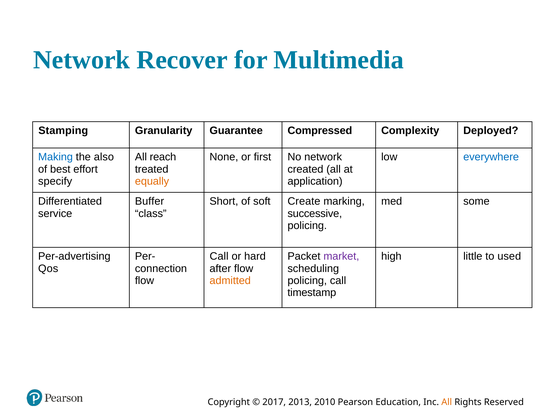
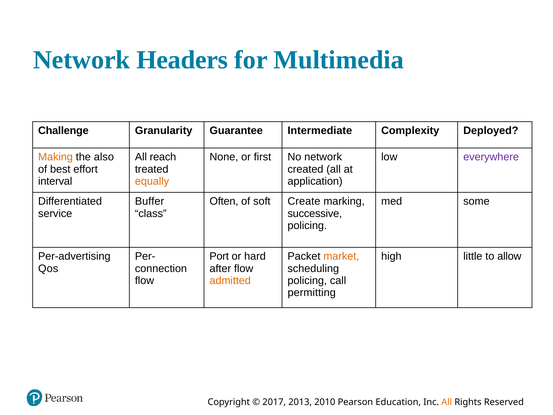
Recover: Recover -> Headers
Stamping: Stamping -> Challenge
Compressed: Compressed -> Intermediate
Making colour: blue -> orange
everywhere colour: blue -> purple
specify: specify -> interval
Short: Short -> Often
Call at (219, 256): Call -> Port
market colour: purple -> orange
used: used -> allow
timestamp: timestamp -> permitting
